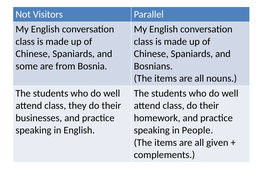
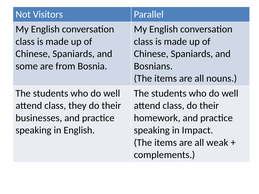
People: People -> Impact
given: given -> weak
